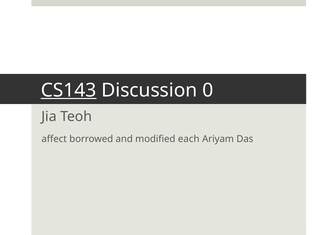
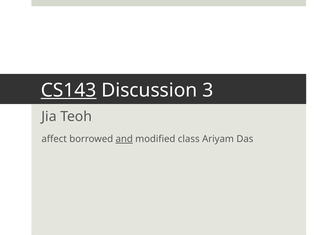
0: 0 -> 3
and underline: none -> present
each: each -> class
